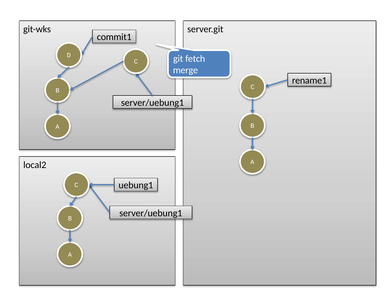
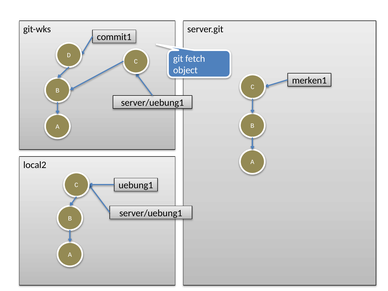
merge: merge -> object
rename1: rename1 -> merken1
